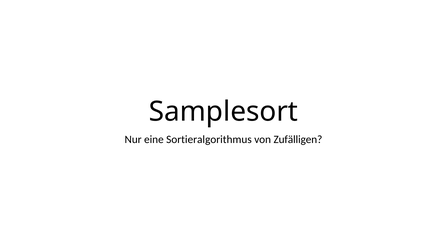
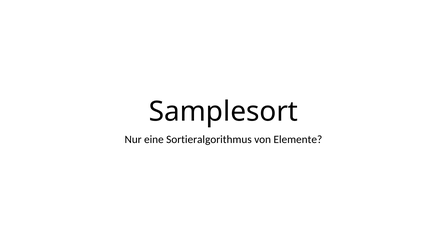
Zufälligen: Zufälligen -> Elemente
